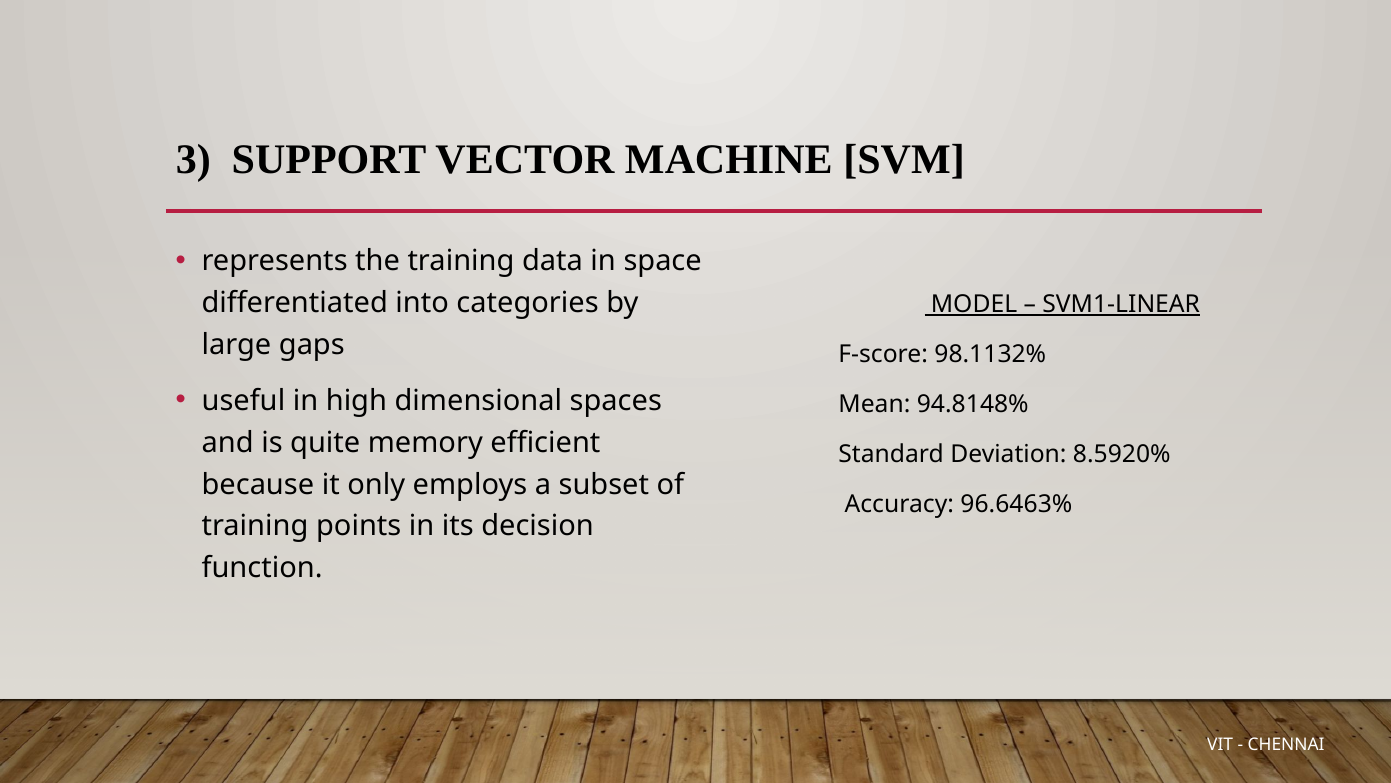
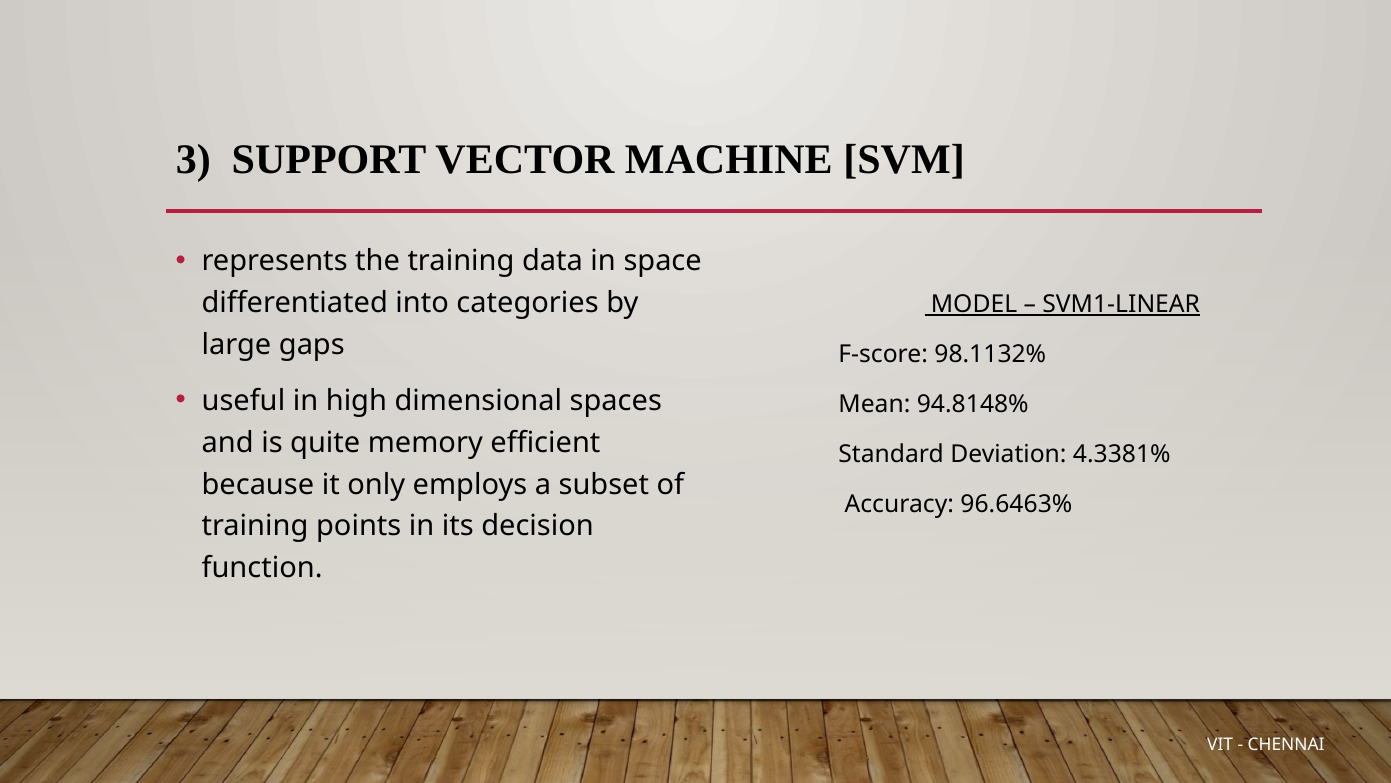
8.5920%: 8.5920% -> 4.3381%
